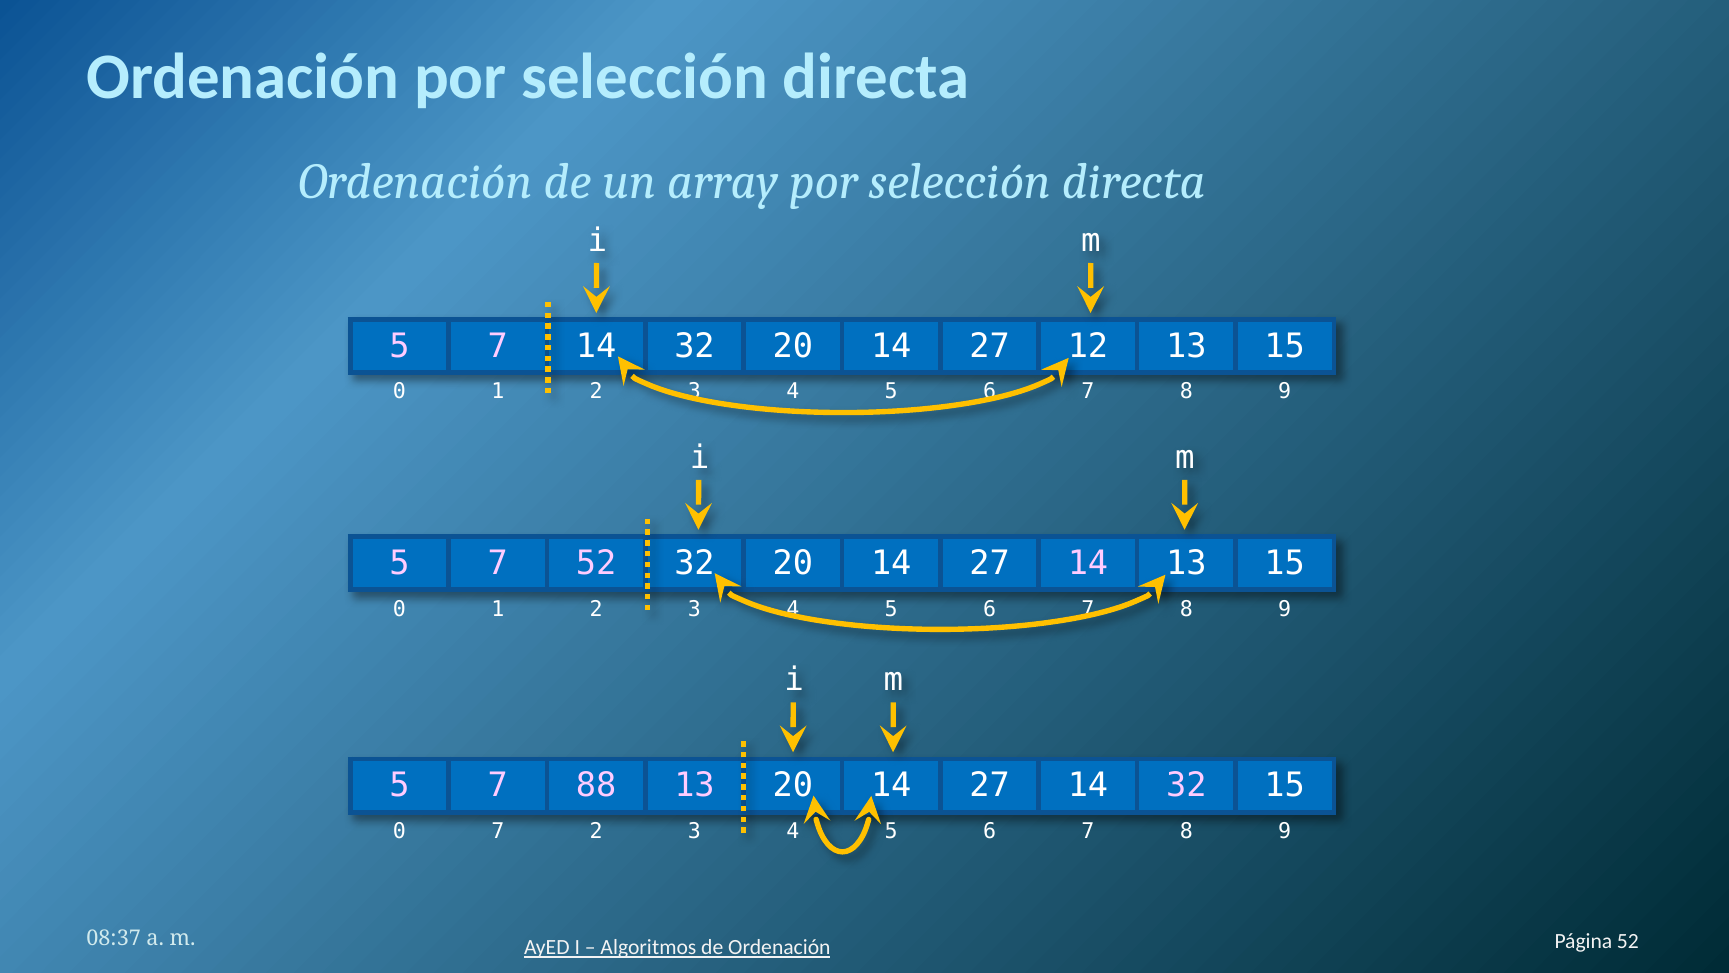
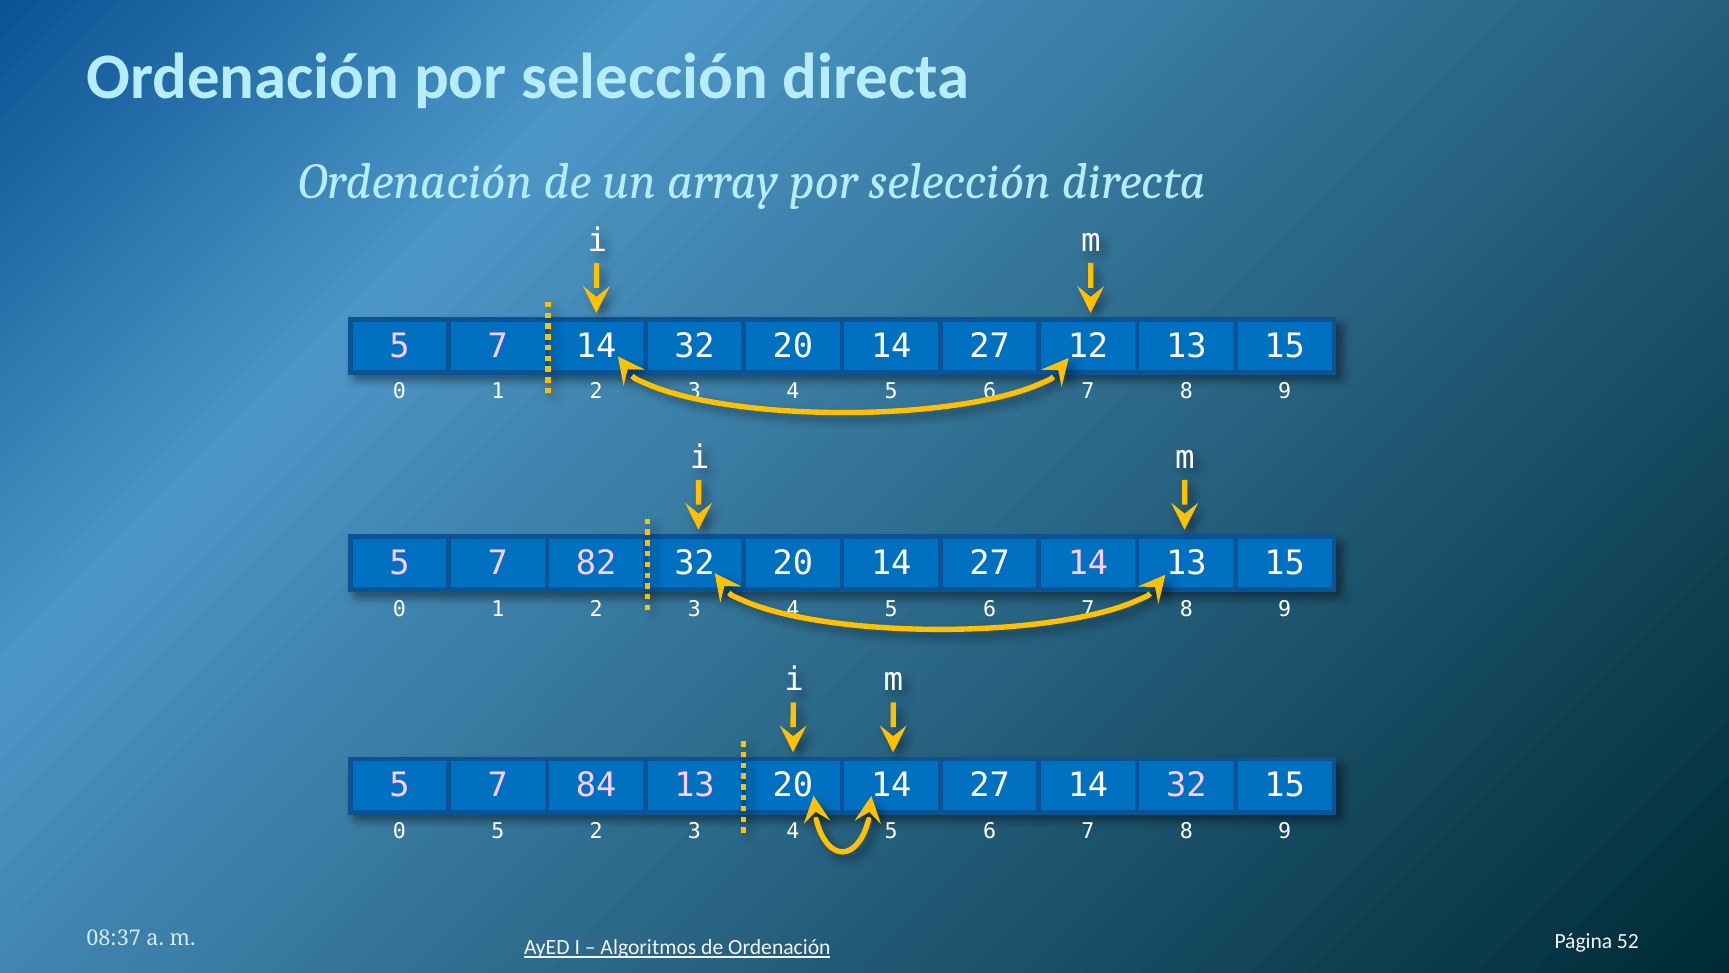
7 52: 52 -> 82
88: 88 -> 84
0 7: 7 -> 5
